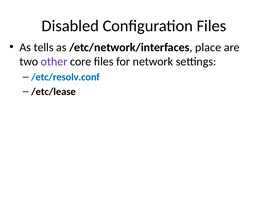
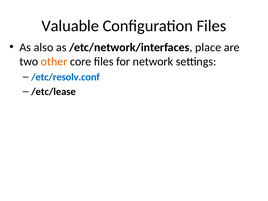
Disabled: Disabled -> Valuable
tells: tells -> also
other colour: purple -> orange
